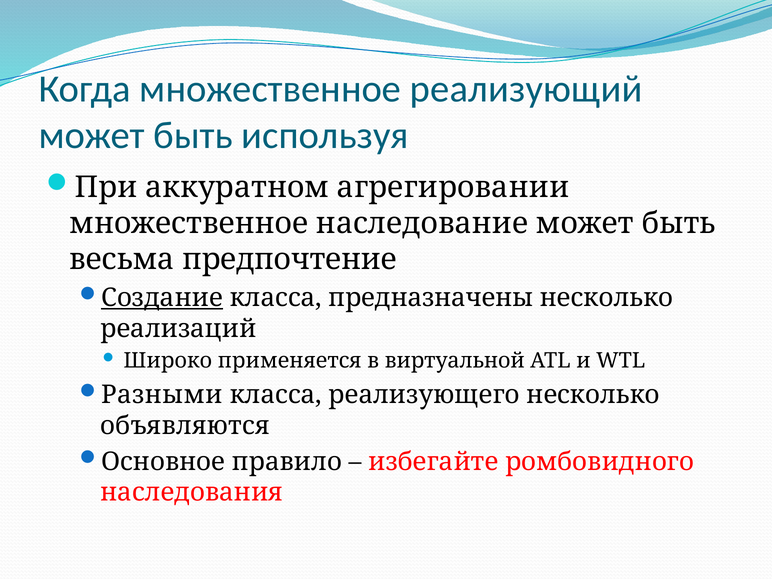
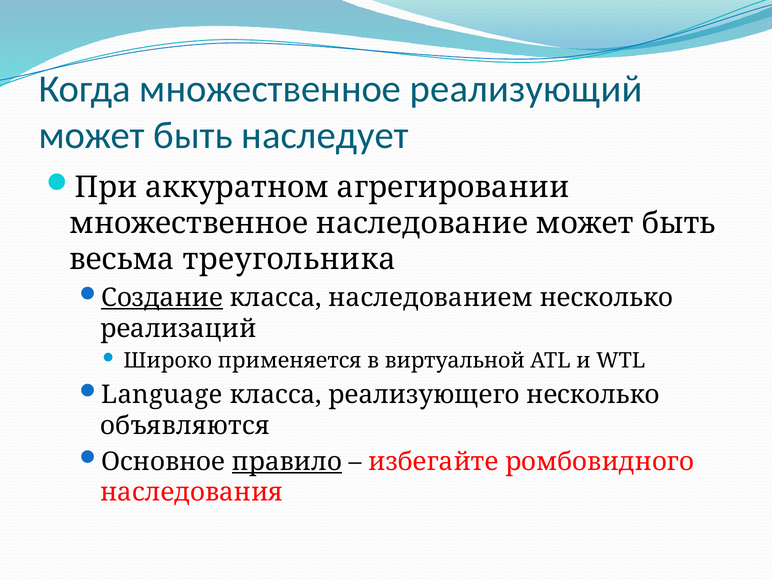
используя: используя -> наследует
предпочтение: предпочтение -> треугольника
предназначены: предназначены -> наследованием
Разными: Разными -> Language
правило underline: none -> present
